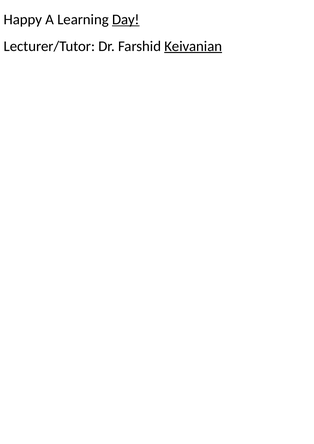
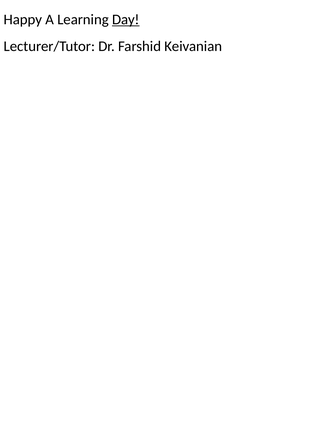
Keivanian underline: present -> none
